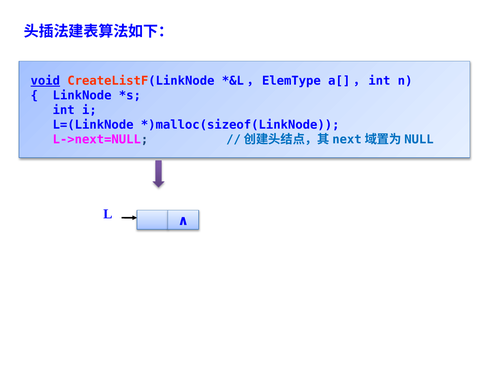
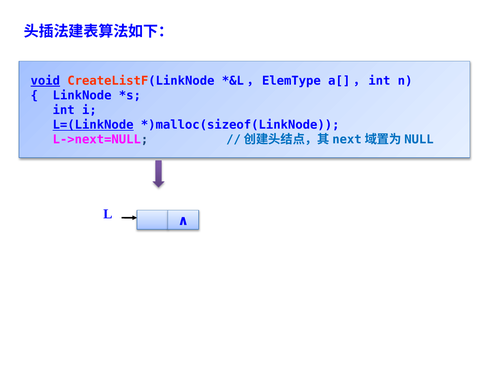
L=(LinkNode underline: none -> present
